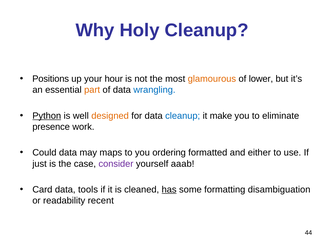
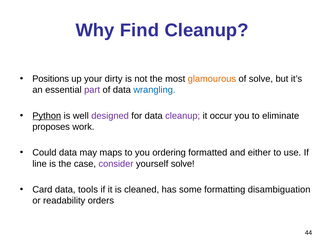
Holy: Holy -> Find
hour: hour -> dirty
of lower: lower -> solve
part colour: orange -> purple
designed colour: orange -> purple
cleanup at (183, 116) colour: blue -> purple
make: make -> occur
presence: presence -> proposes
just: just -> line
yourself aaab: aaab -> solve
has underline: present -> none
recent: recent -> orders
